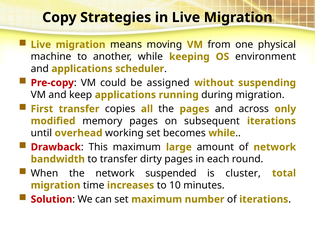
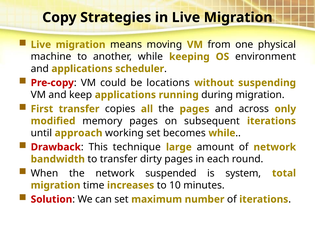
assigned: assigned -> locations
overhead: overhead -> approach
This maximum: maximum -> technique
cluster: cluster -> system
